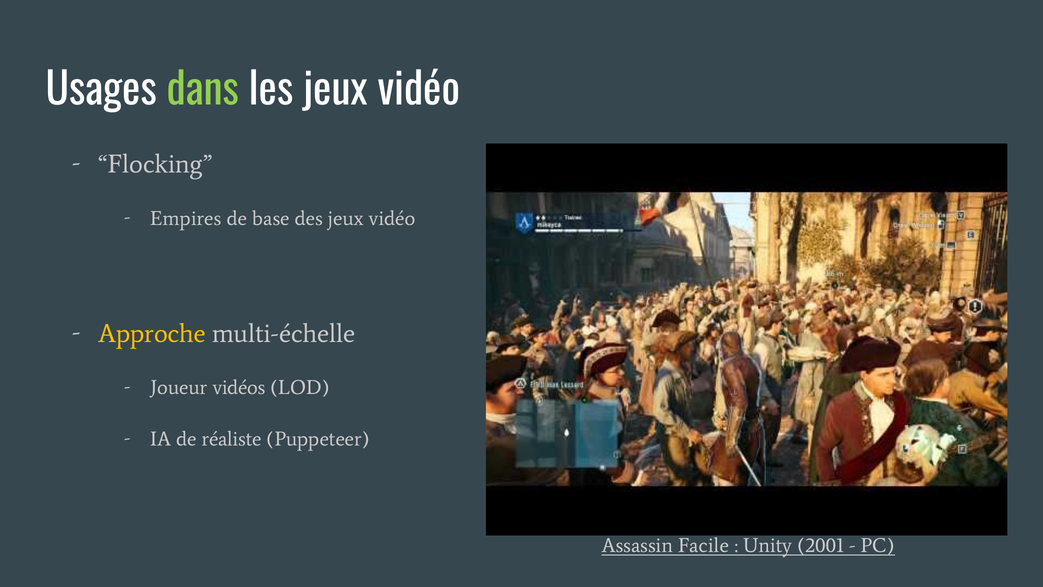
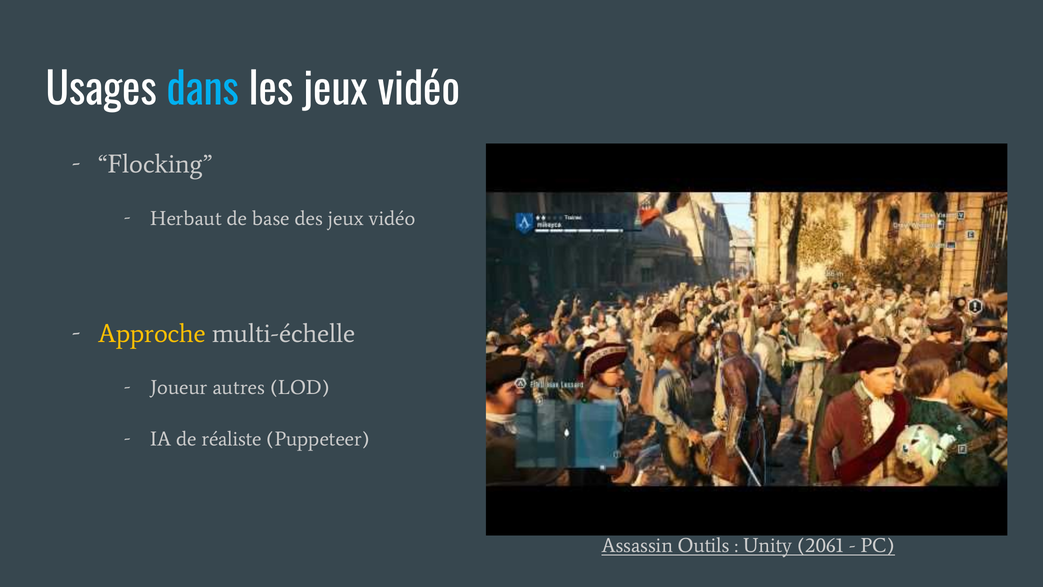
dans colour: light green -> light blue
Empires: Empires -> Herbaut
vidéos: vidéos -> autres
Facile: Facile -> Outils
2001: 2001 -> 2061
